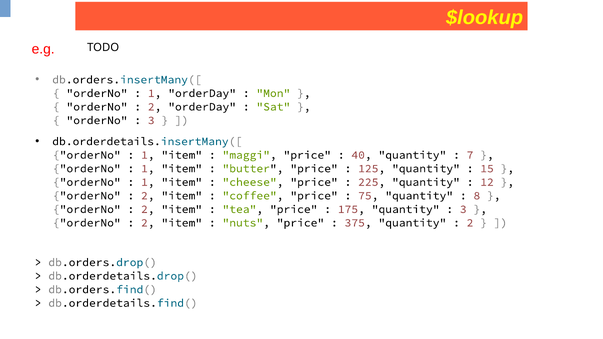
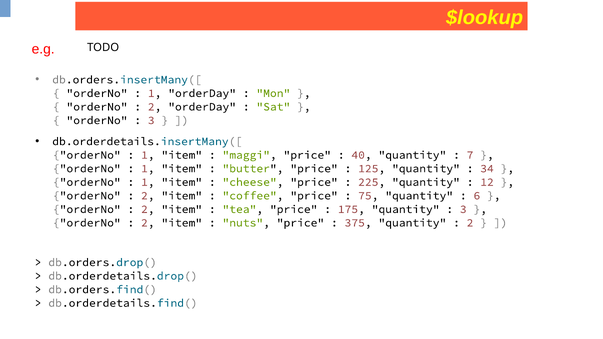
15: 15 -> 34
8: 8 -> 6
